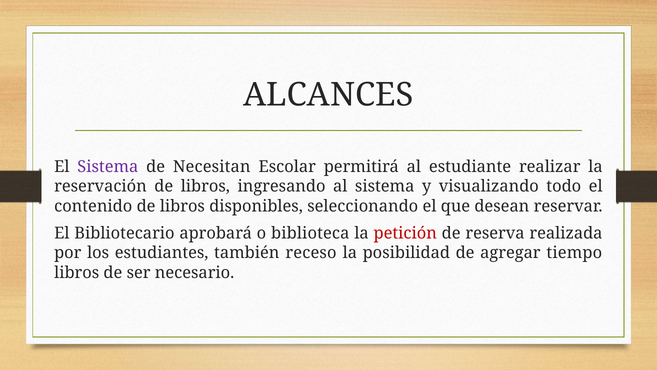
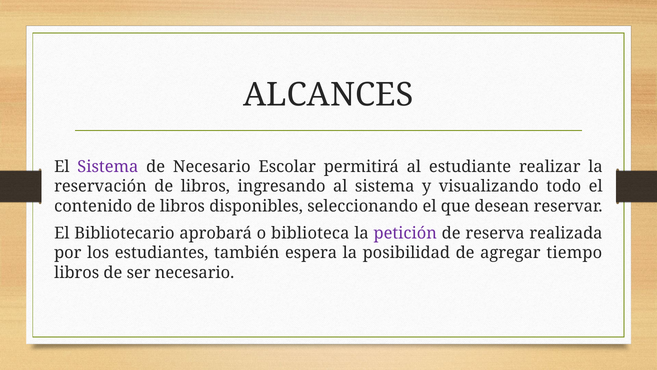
de Necesitan: Necesitan -> Necesario
petición colour: red -> purple
receso: receso -> espera
